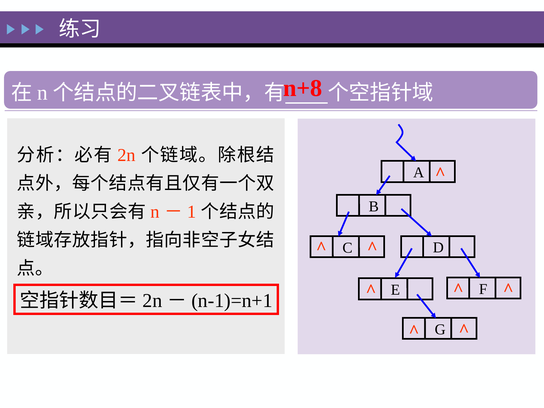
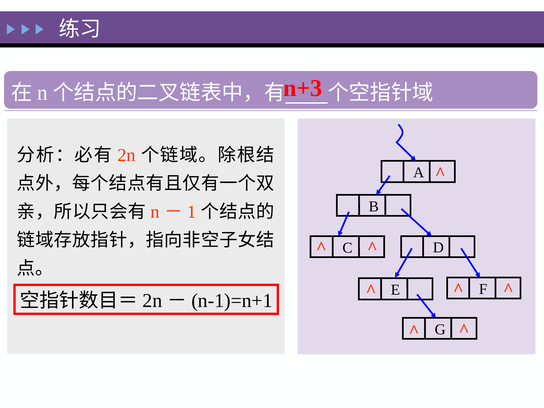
n+8: n+8 -> n+3
